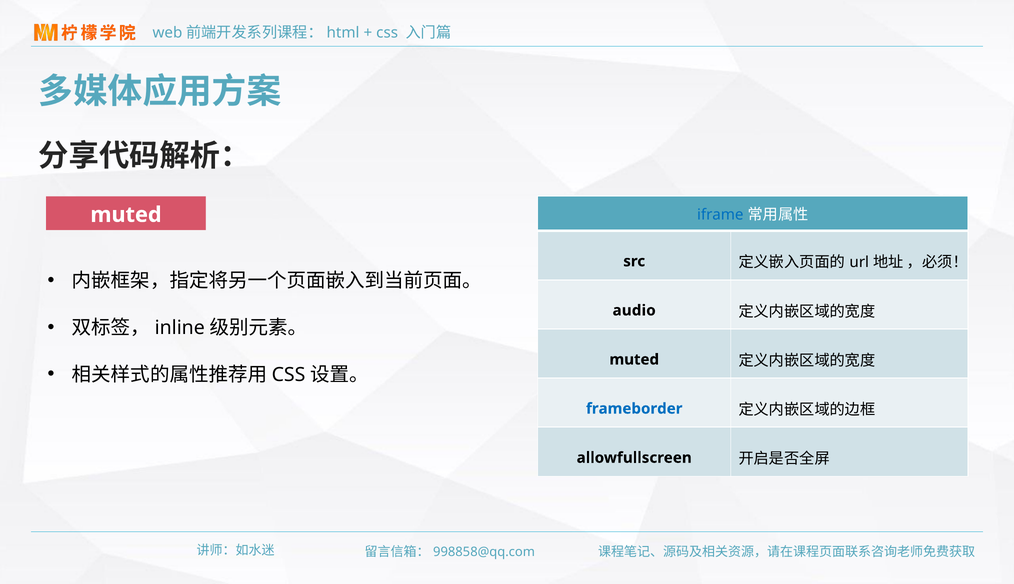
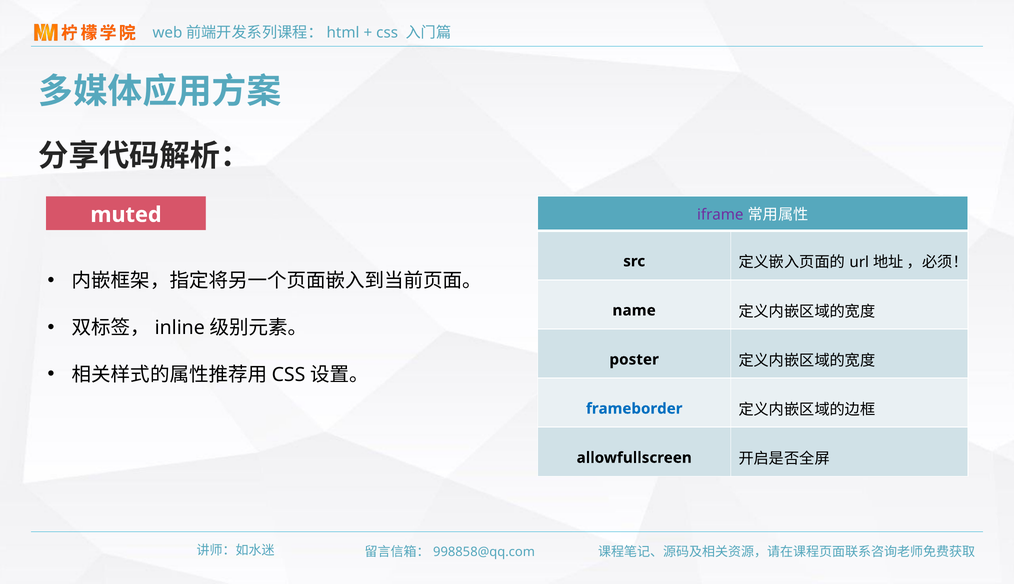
iframe colour: blue -> purple
audio: audio -> name
muted at (634, 359): muted -> poster
